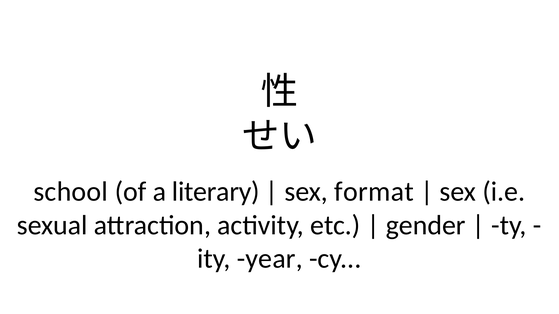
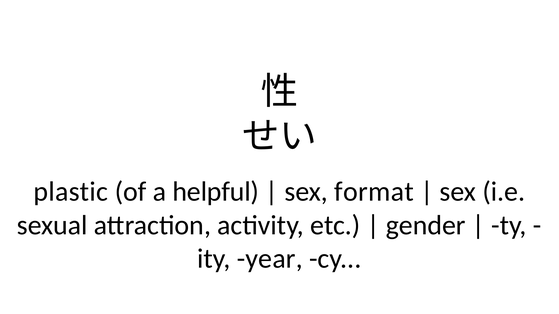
school: school -> plastic
literary: literary -> helpful
